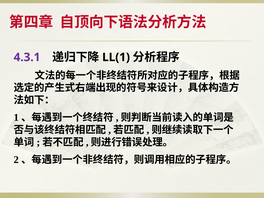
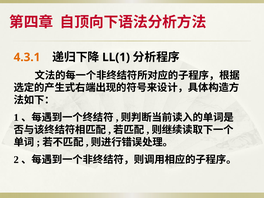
4.3.1 colour: purple -> orange
